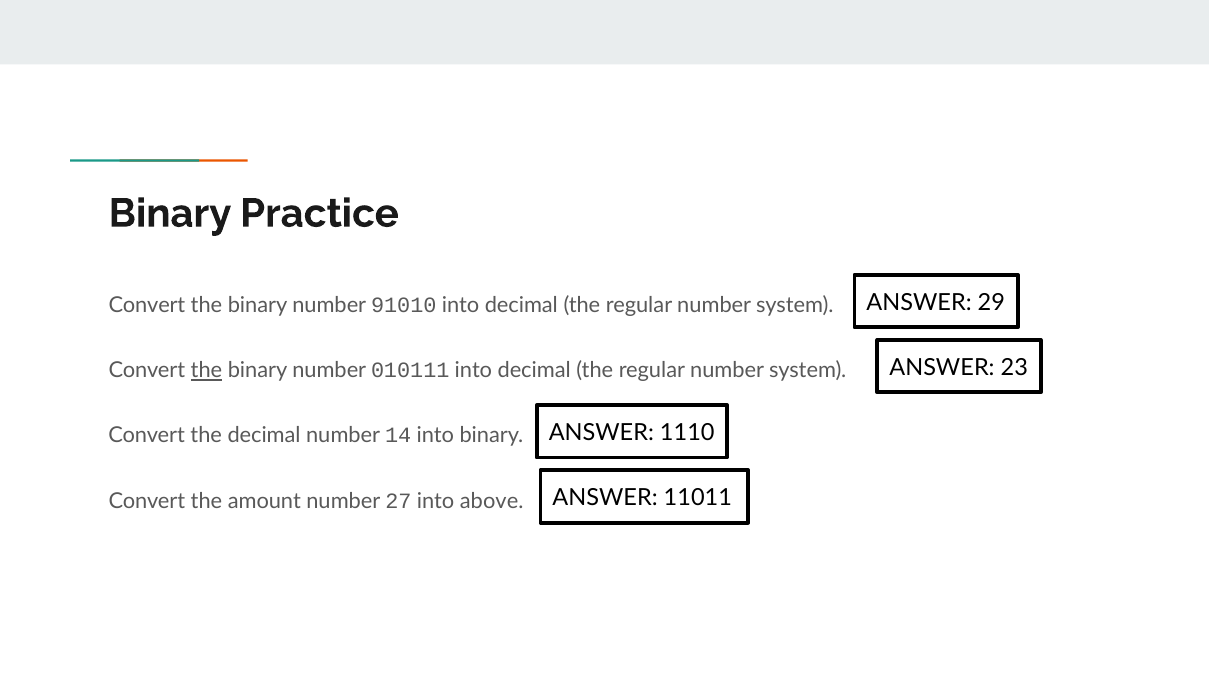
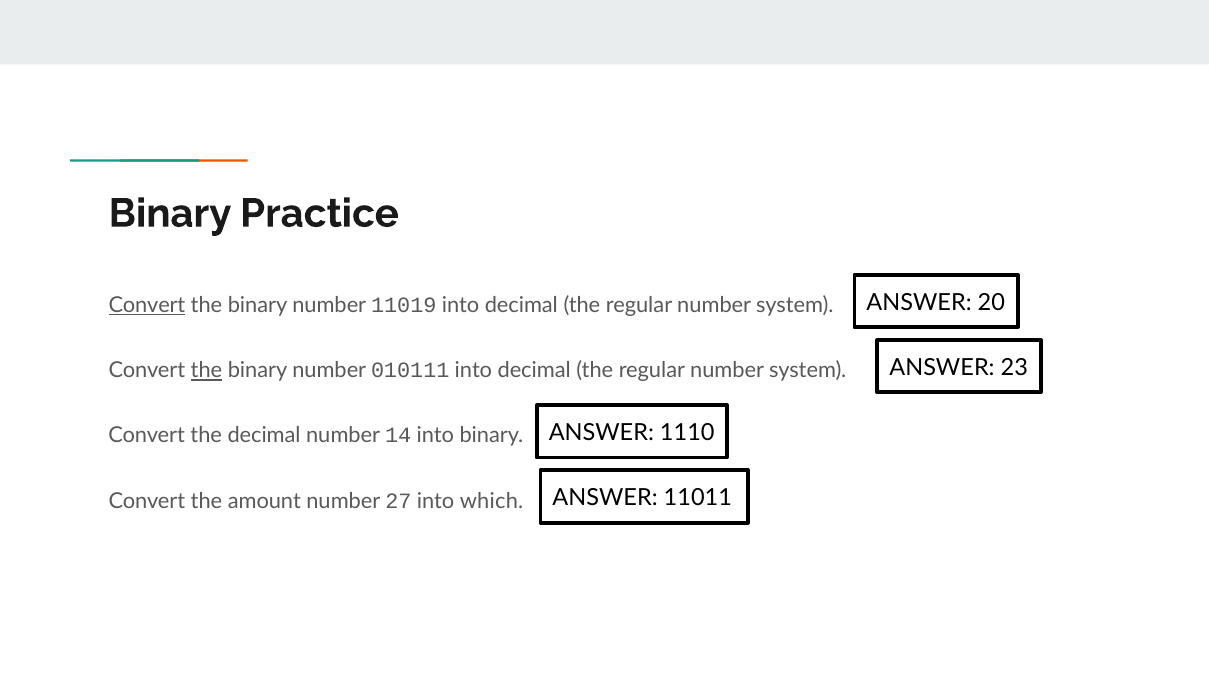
29: 29 -> 20
Convert at (147, 305) underline: none -> present
91010: 91010 -> 11019
above: above -> which
